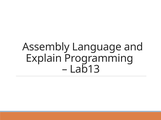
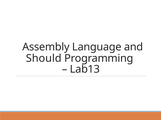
Explain: Explain -> Should
